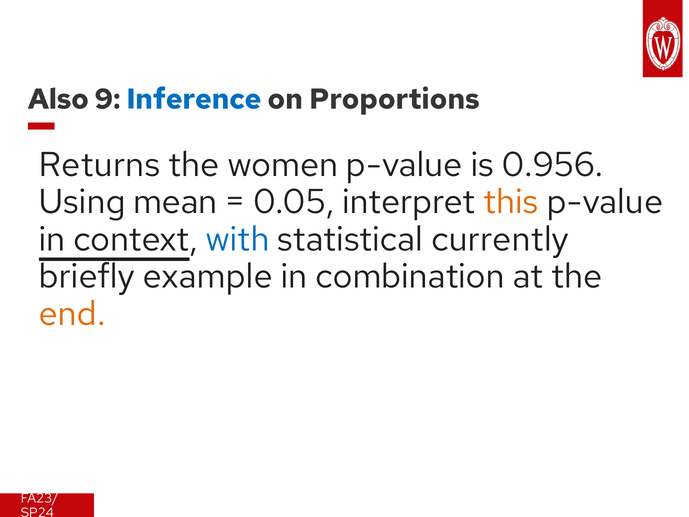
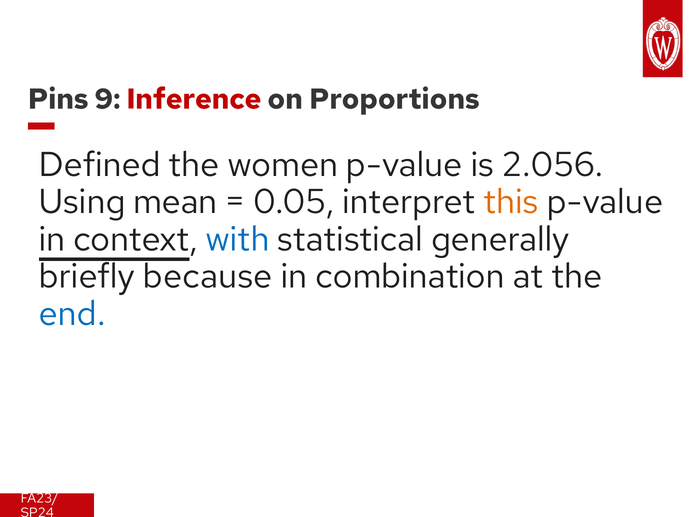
Also: Also -> Pins
Inference colour: blue -> red
Returns: Returns -> Defined
0.956: 0.956 -> 2.056
currently: currently -> generally
example: example -> because
end colour: orange -> blue
